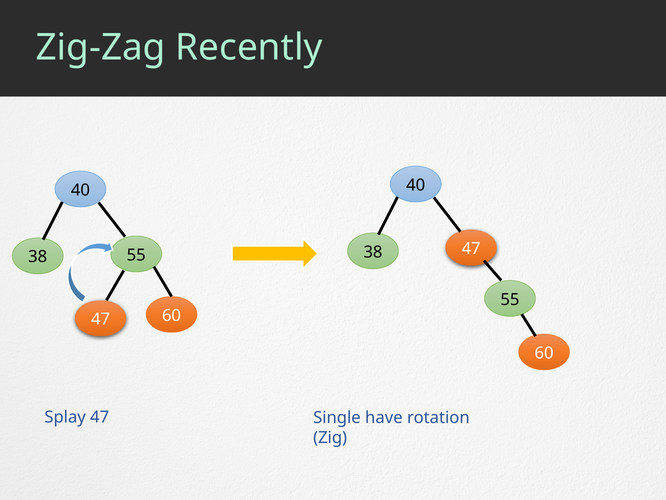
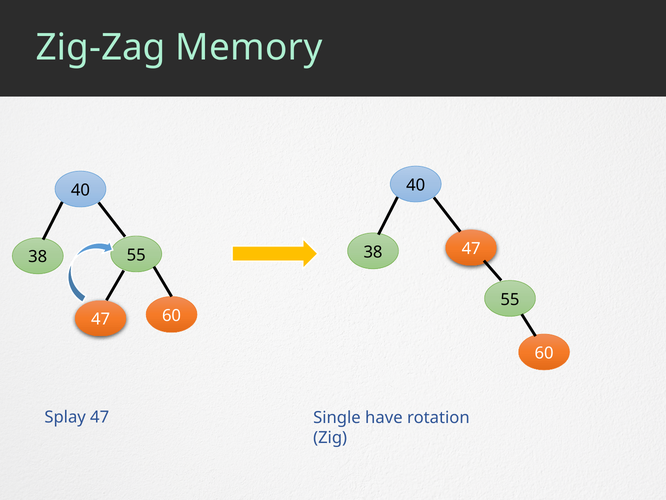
Recently: Recently -> Memory
